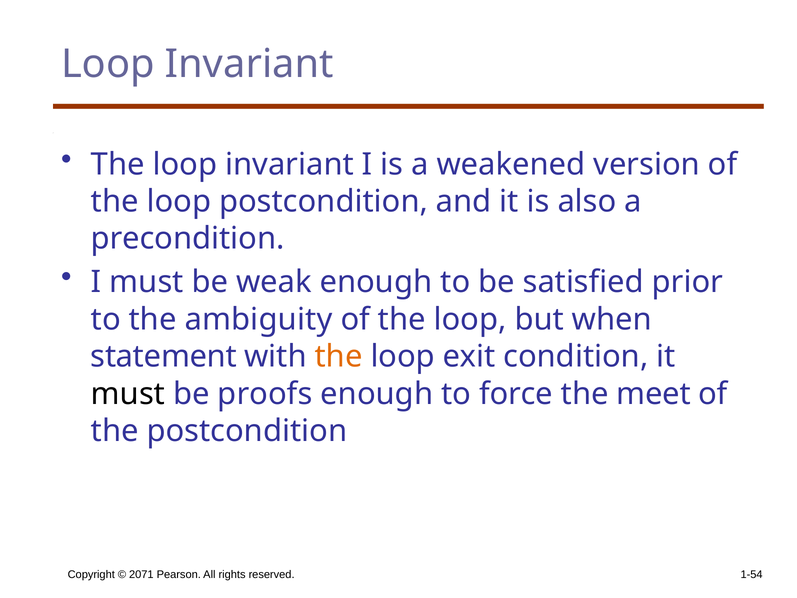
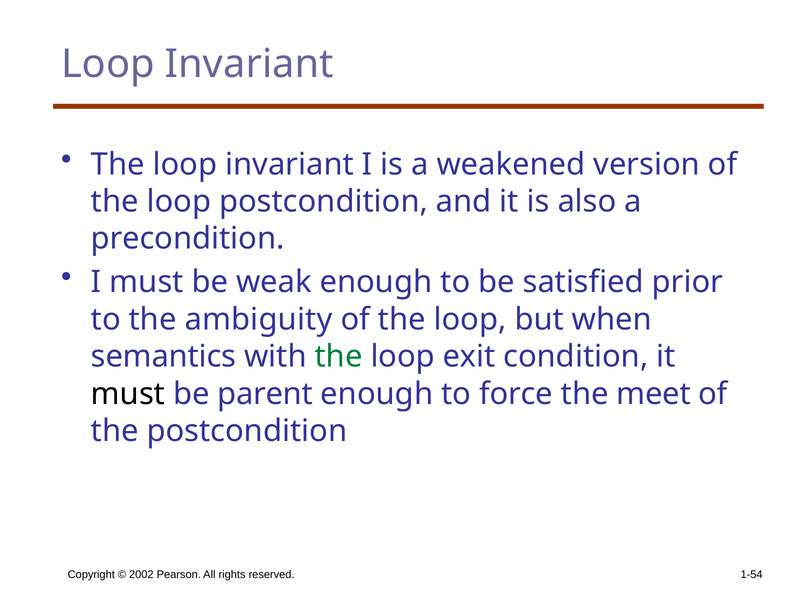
statement: statement -> semantics
the at (339, 357) colour: orange -> green
proofs: proofs -> parent
2071: 2071 -> 2002
